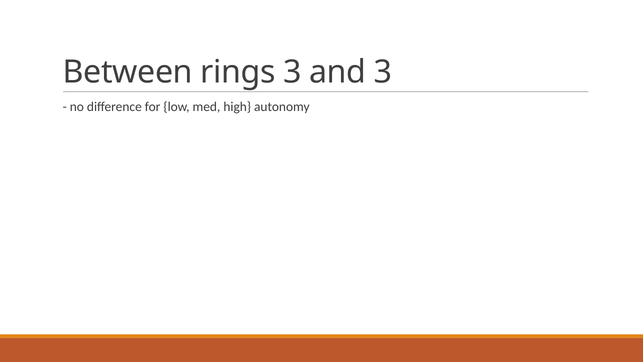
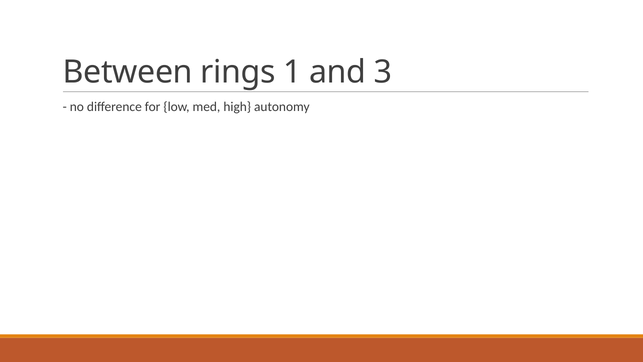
rings 3: 3 -> 1
